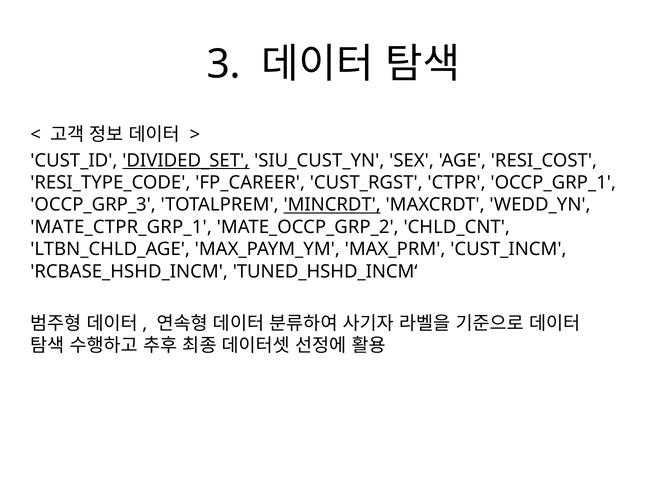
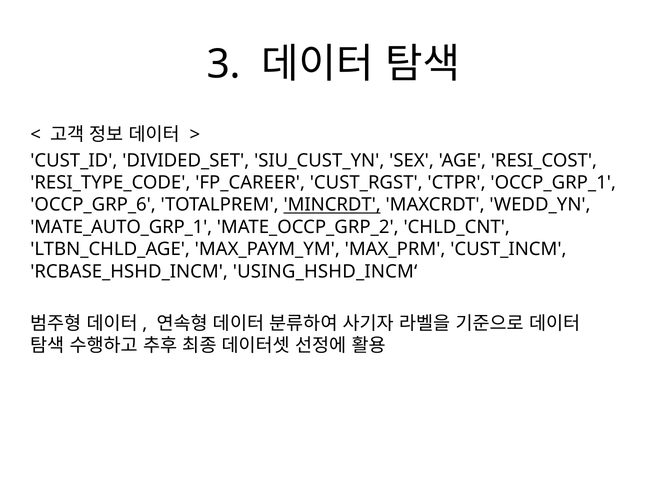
DIVIDED_SET underline: present -> none
OCCP_GRP_3: OCCP_GRP_3 -> OCCP_GRP_6
MATE_CTPR_GRP_1: MATE_CTPR_GRP_1 -> MATE_AUTO_GRP_1
TUNED_HSHD_INCM‘: TUNED_HSHD_INCM‘ -> USING_HSHD_INCM‘
